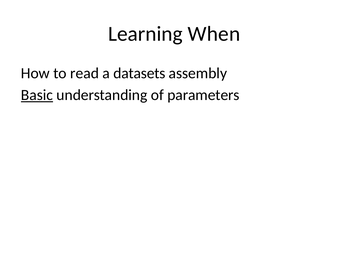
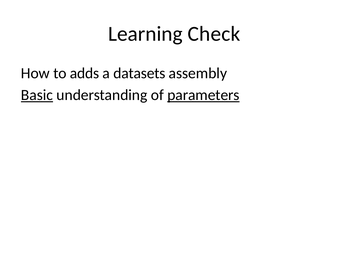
When: When -> Check
read: read -> adds
parameters underline: none -> present
